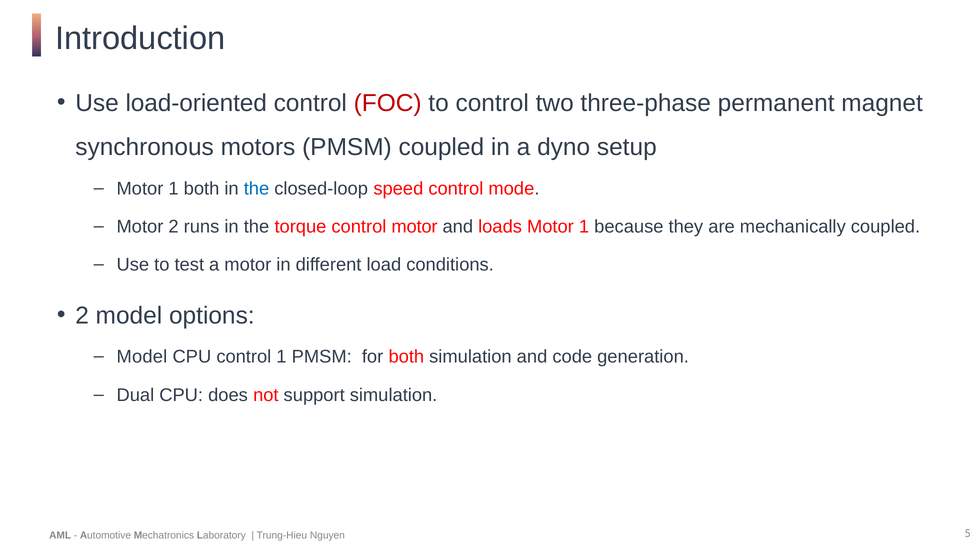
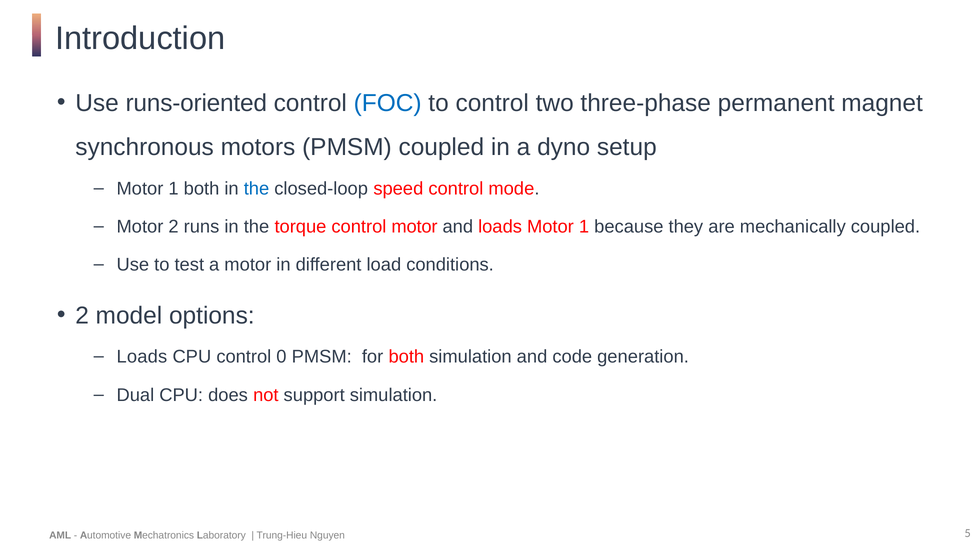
load-oriented: load-oriented -> runs-oriented
FOC colour: red -> blue
Model at (142, 357): Model -> Loads
control 1: 1 -> 0
